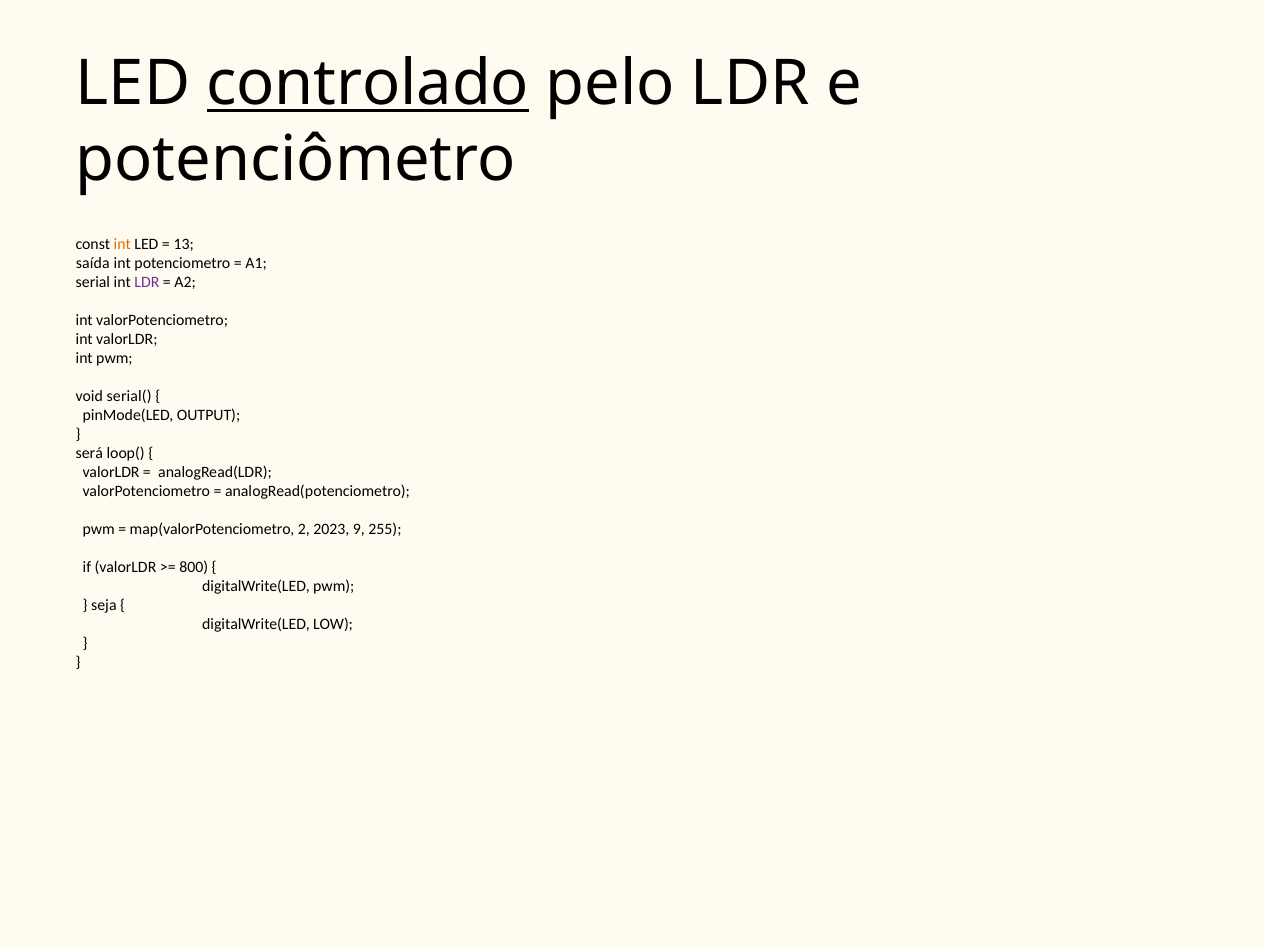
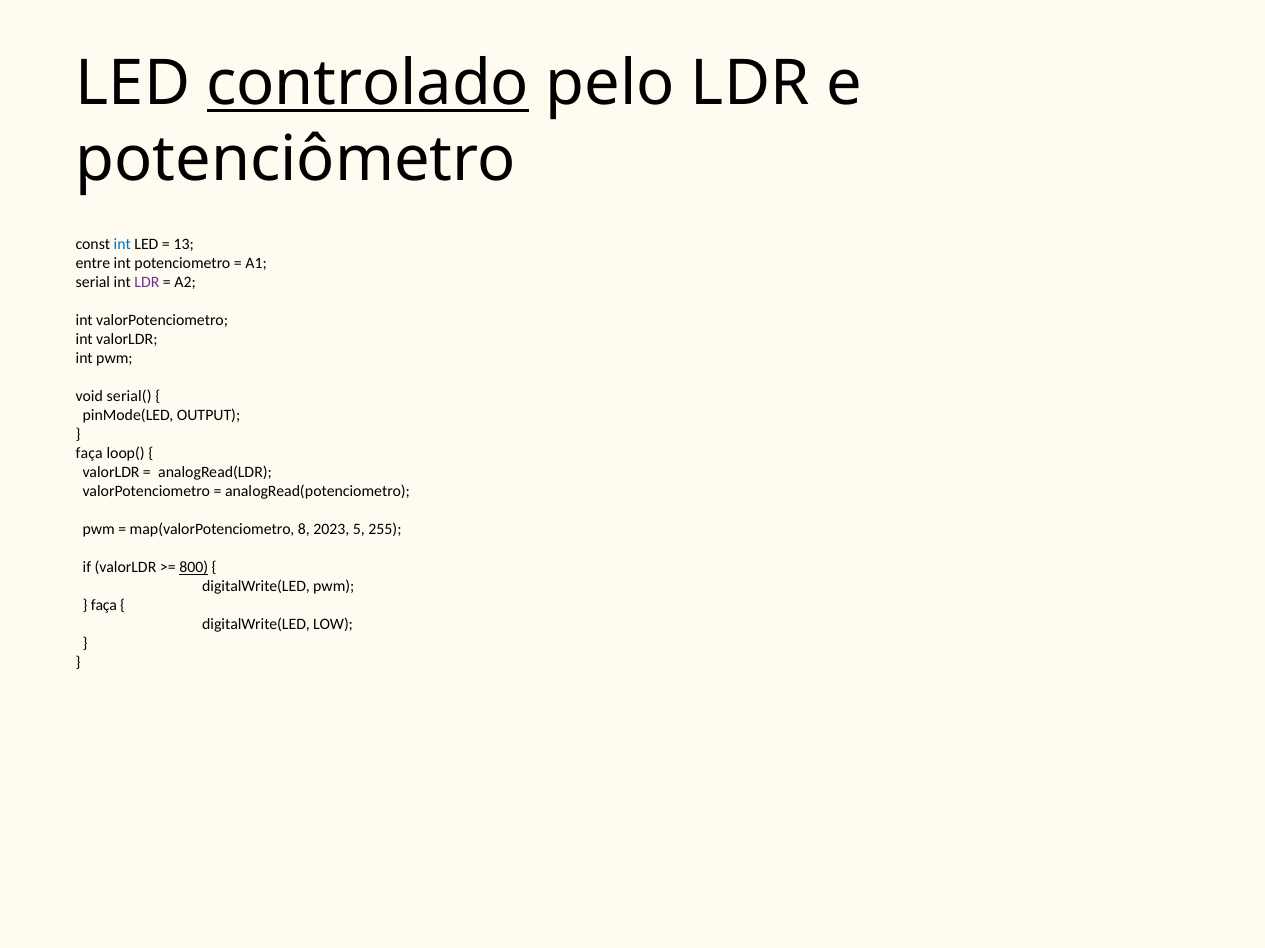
int at (122, 245) colour: orange -> blue
saída: saída -> entre
será at (89, 454): será -> faça
2: 2 -> 8
9: 9 -> 5
800 underline: none -> present
seja at (104, 606): seja -> faça
